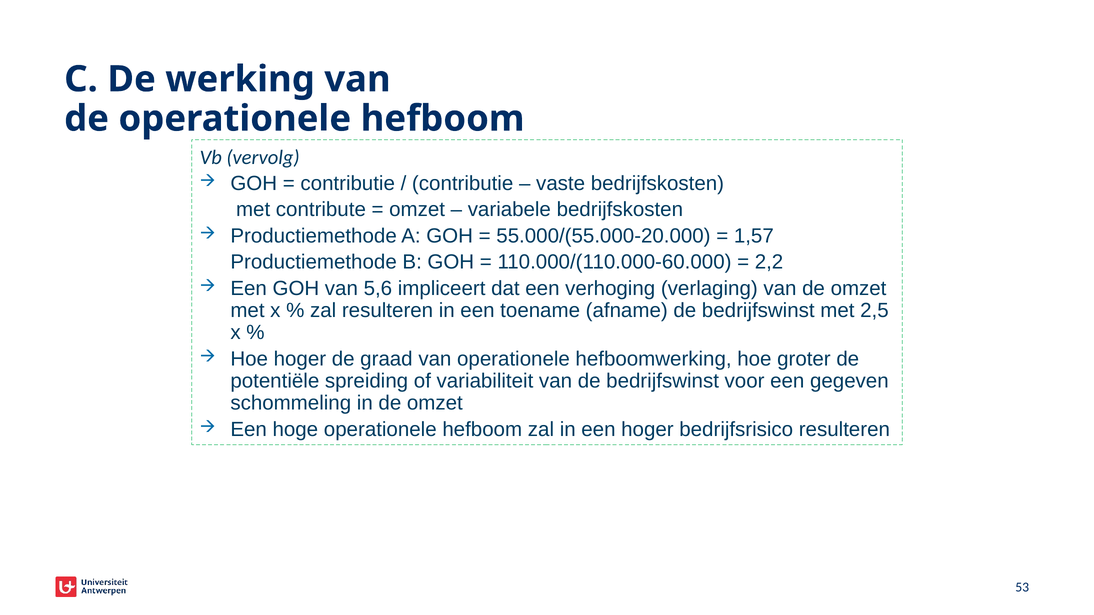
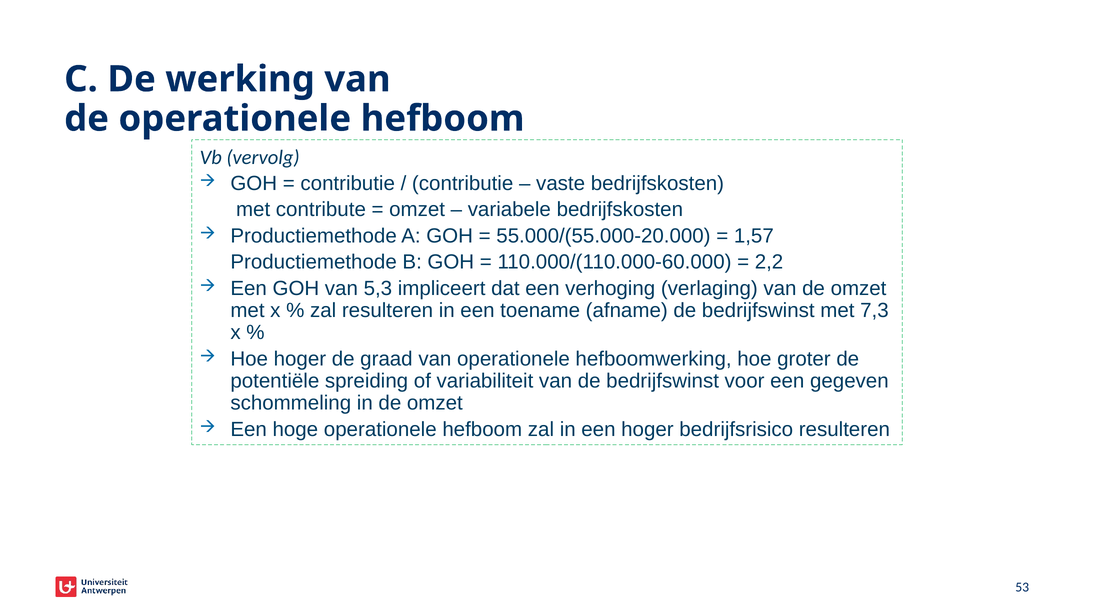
5,6: 5,6 -> 5,3
2,5: 2,5 -> 7,3
